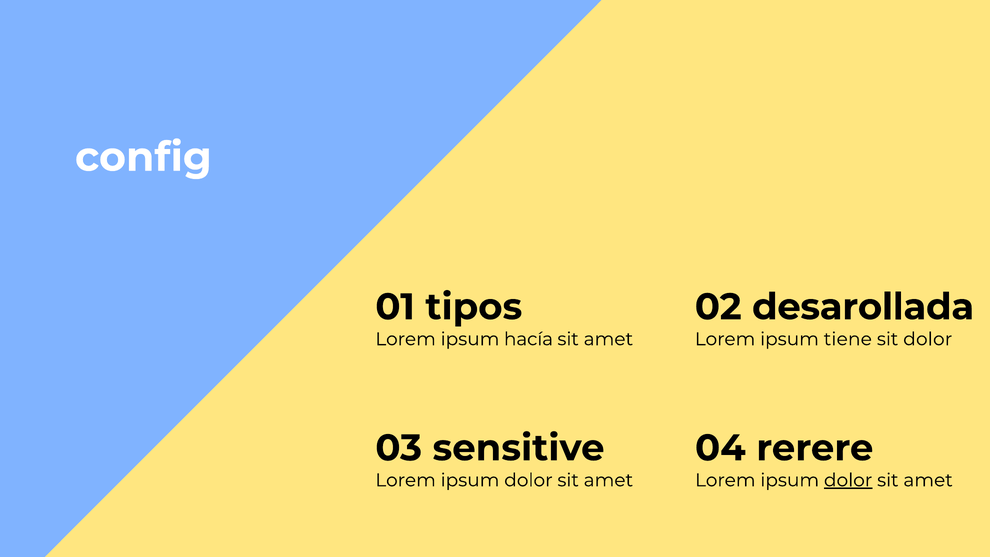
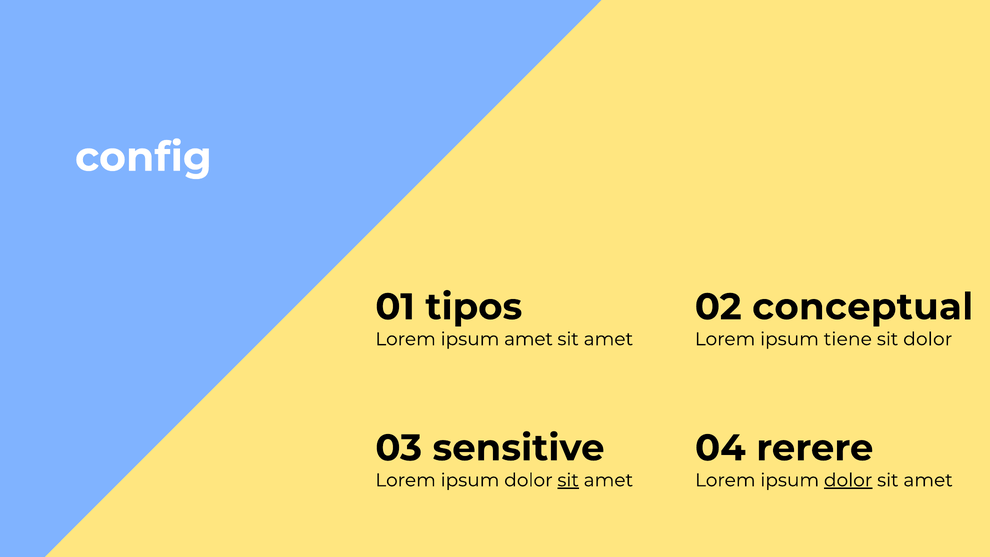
desarollada: desarollada -> conceptual
ipsum hacía: hacía -> amet
sit at (568, 480) underline: none -> present
